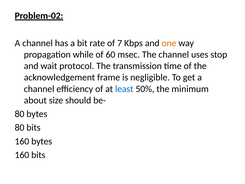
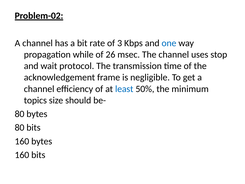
7: 7 -> 3
one colour: orange -> blue
60: 60 -> 26
about: about -> topics
